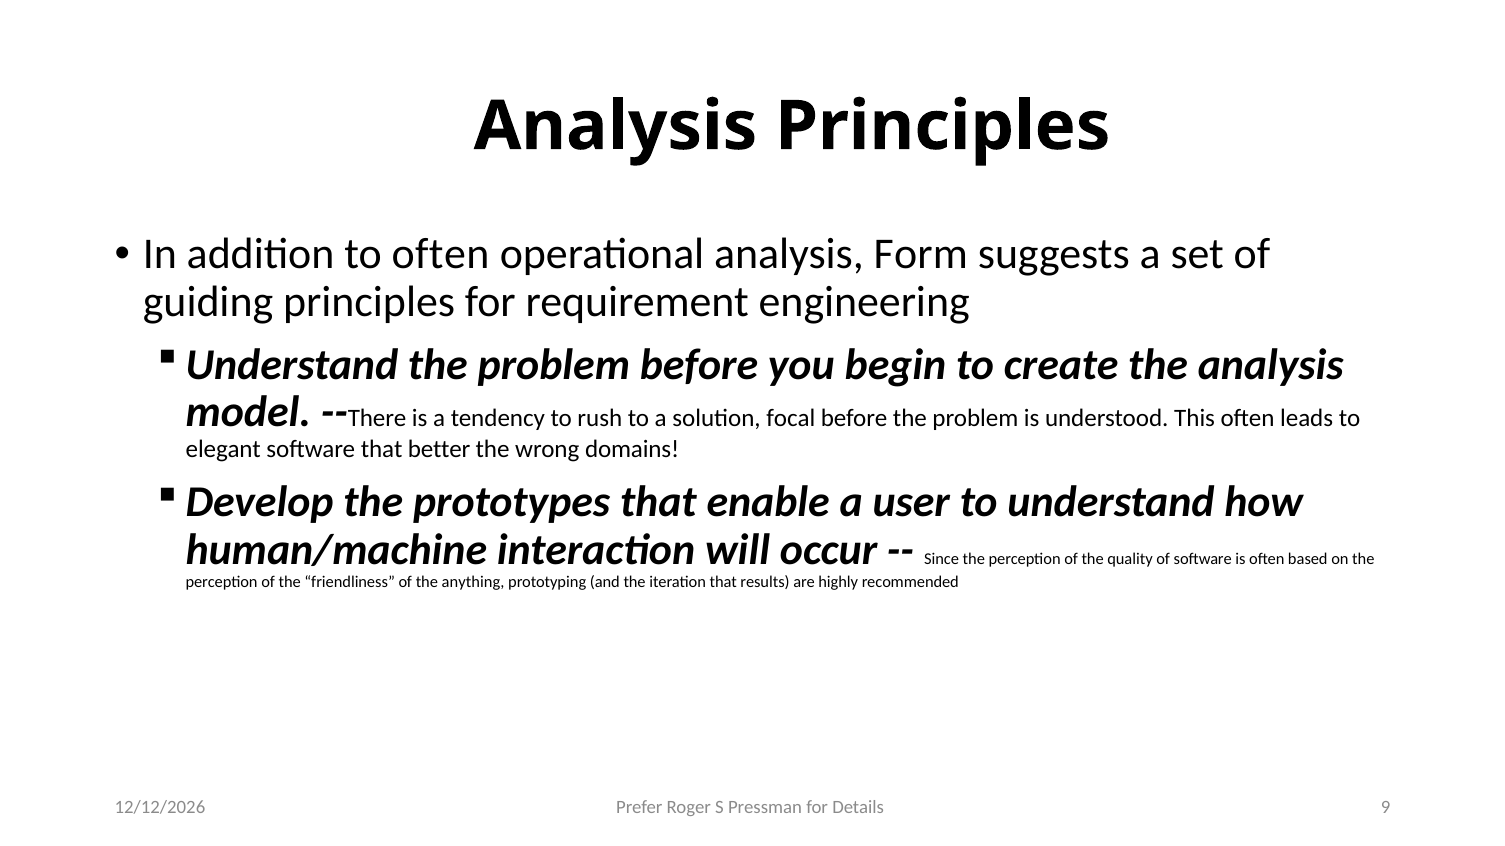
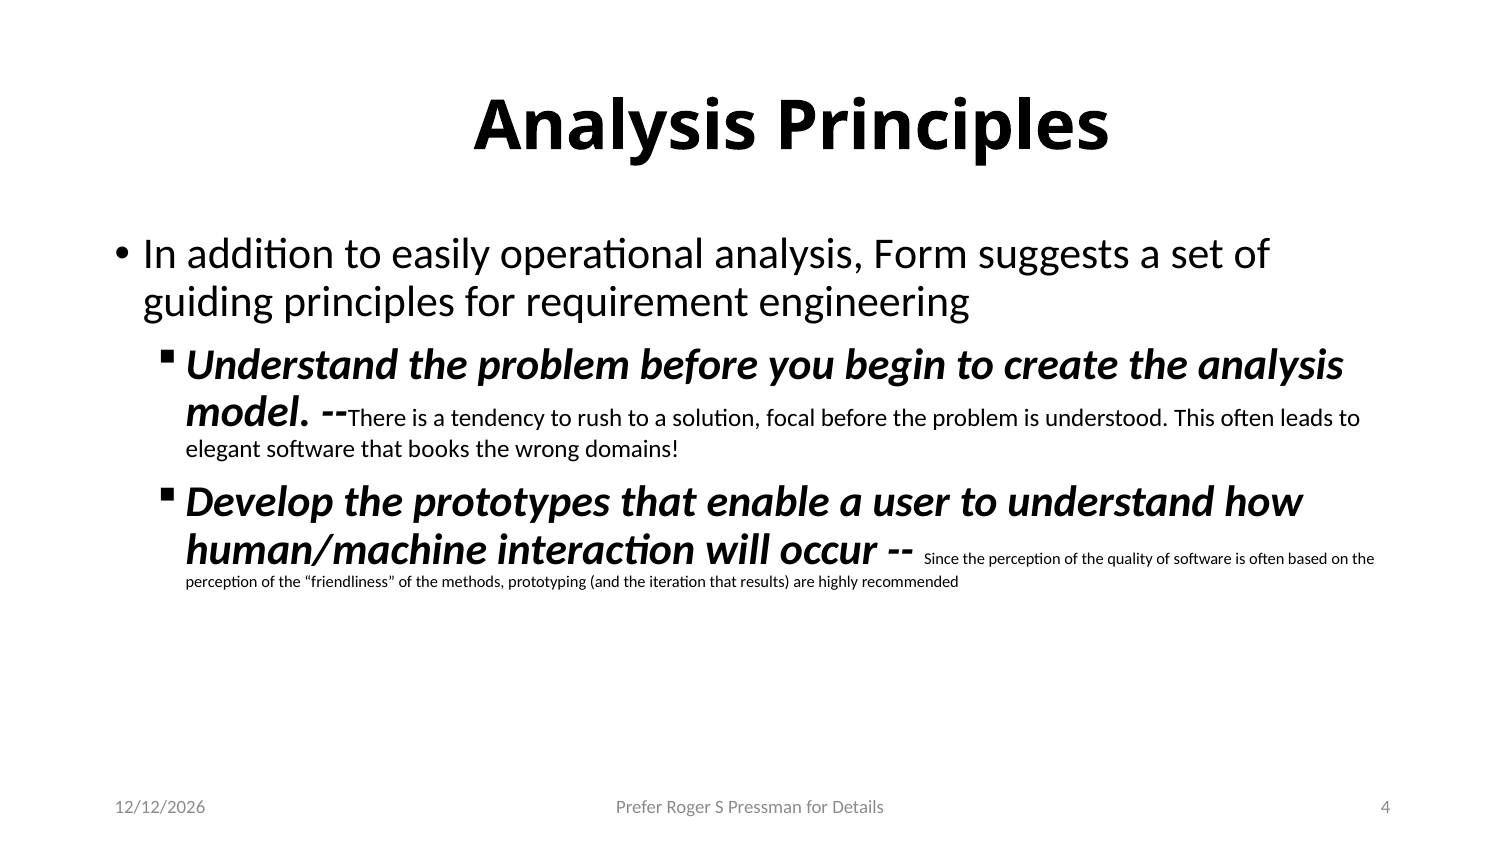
to often: often -> easily
better: better -> books
anything: anything -> methods
9: 9 -> 4
